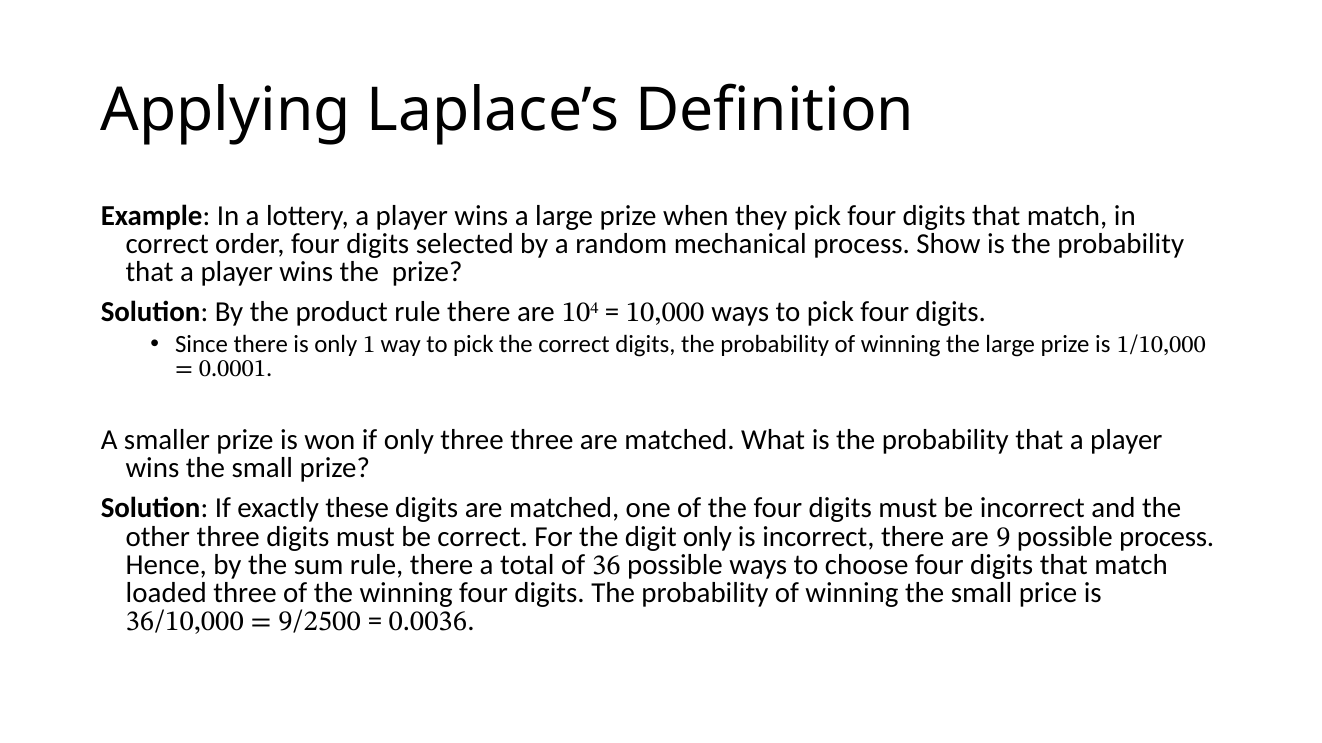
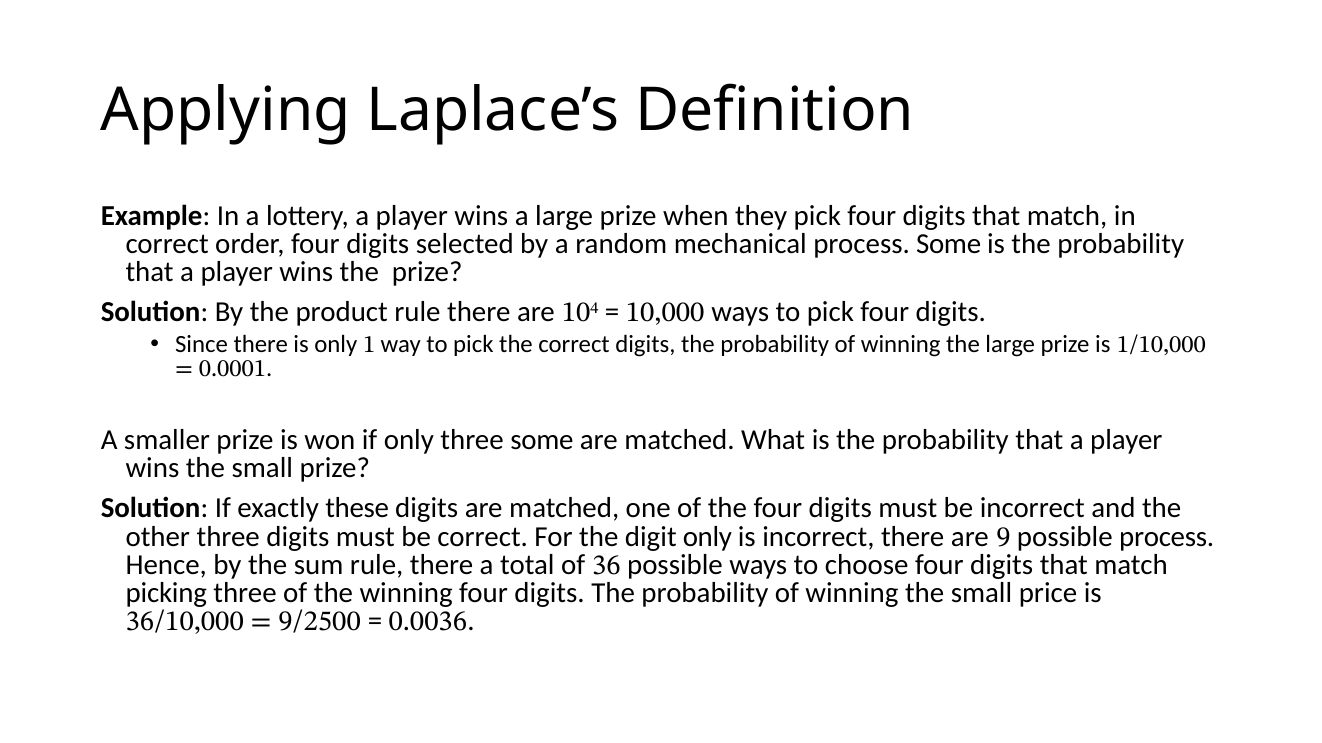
process Show: Show -> Some
three three: three -> some
loaded: loaded -> picking
